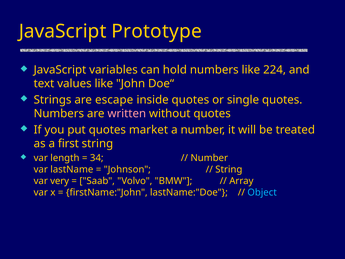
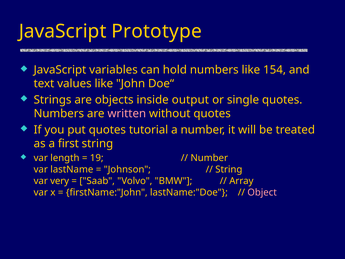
224: 224 -> 154
escape: escape -> objects
inside quotes: quotes -> output
market: market -> tutorial
34: 34 -> 19
Object colour: light blue -> pink
